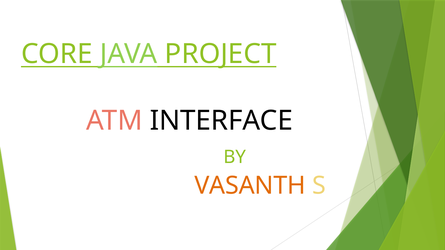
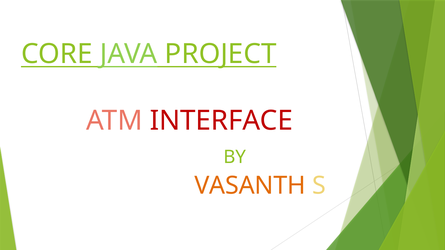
INTERFACE colour: black -> red
